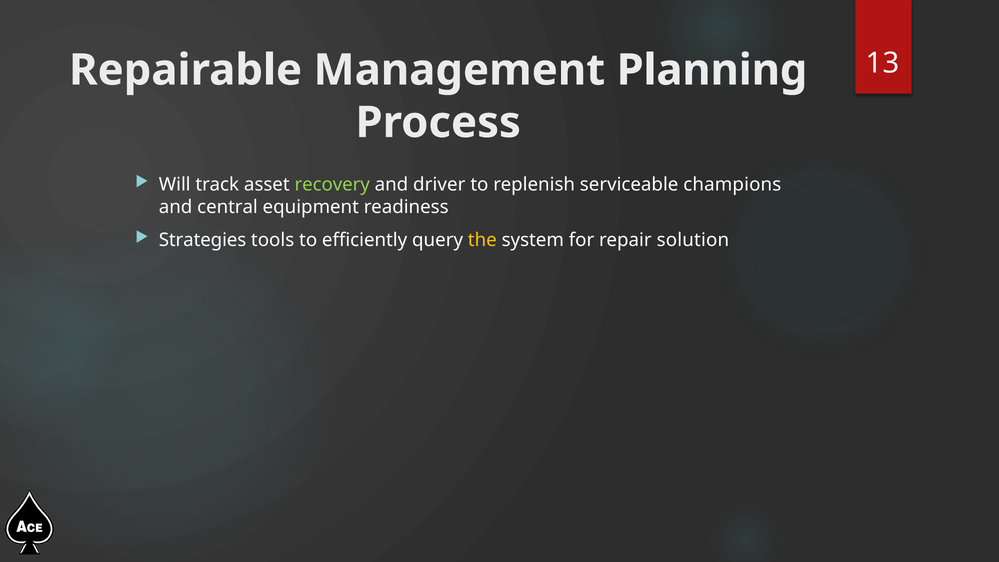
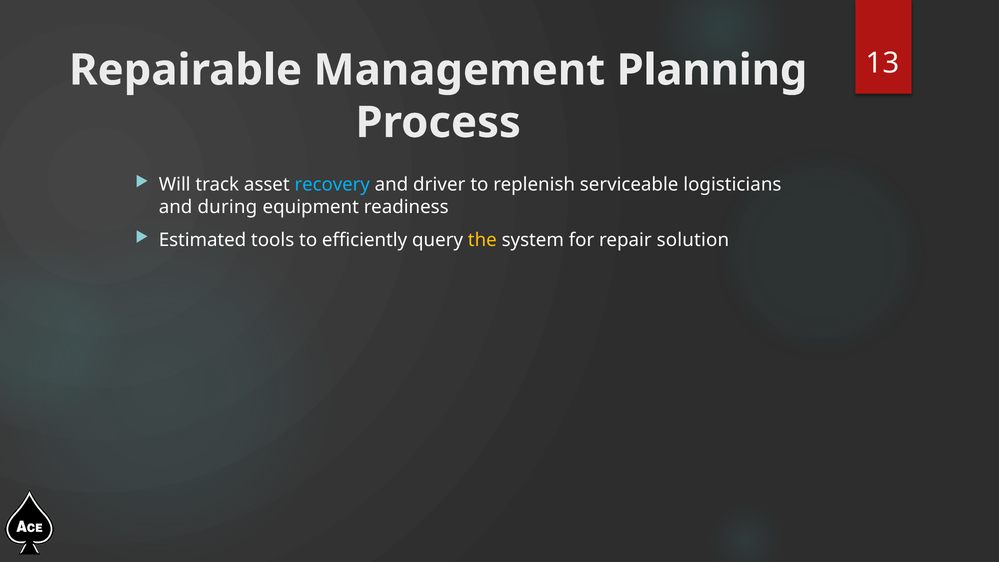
recovery colour: light green -> light blue
champions: champions -> logisticians
central: central -> during
Strategies: Strategies -> Estimated
